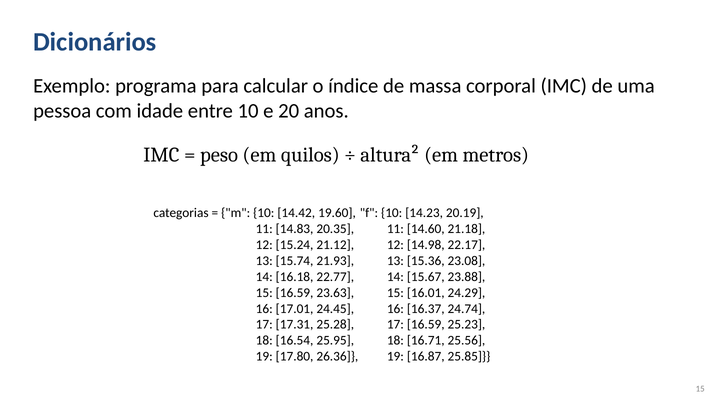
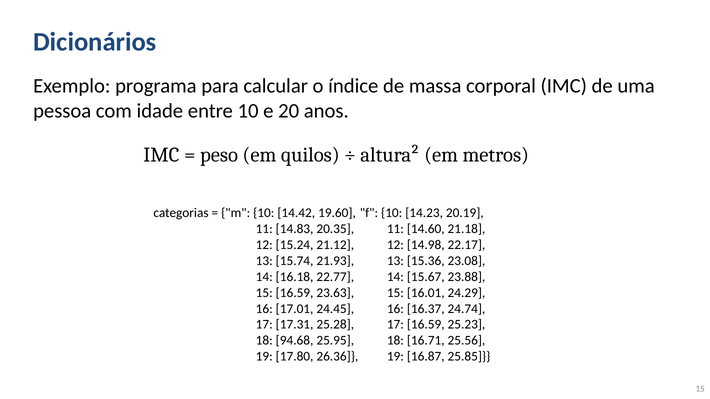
16.54: 16.54 -> 94.68
